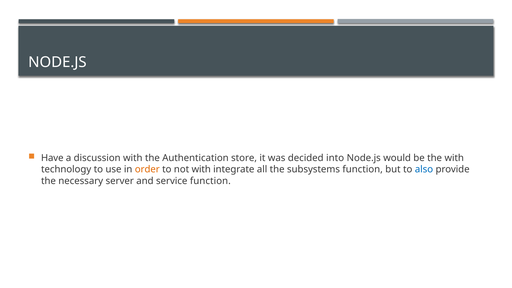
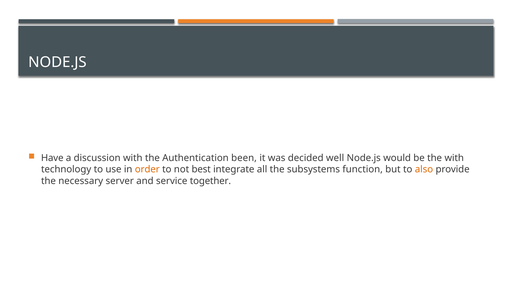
store: store -> been
into: into -> well
not with: with -> best
also colour: blue -> orange
service function: function -> together
